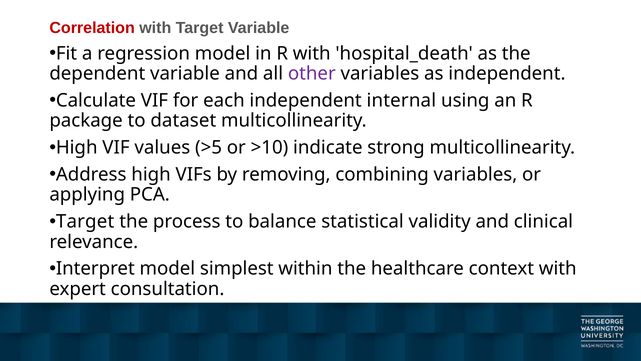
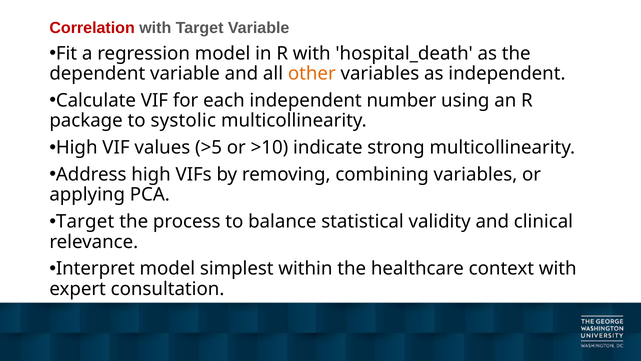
other colour: purple -> orange
internal: internal -> number
dataset: dataset -> systolic
